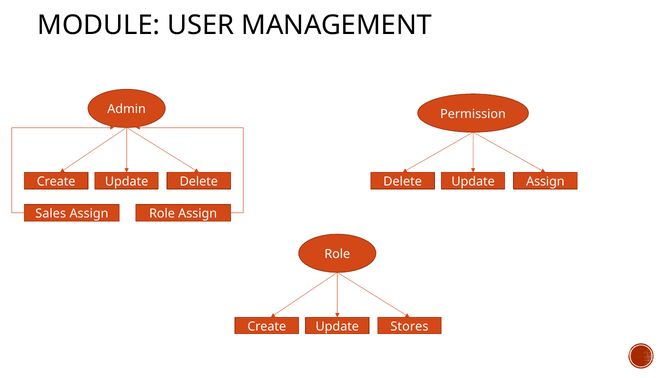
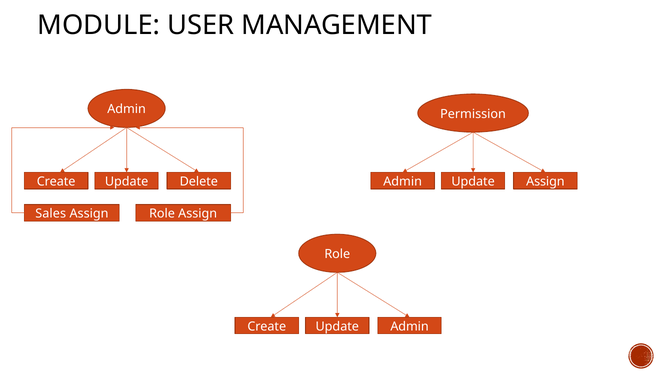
Delete at (403, 182): Delete -> Admin
Update Stores: Stores -> Admin
